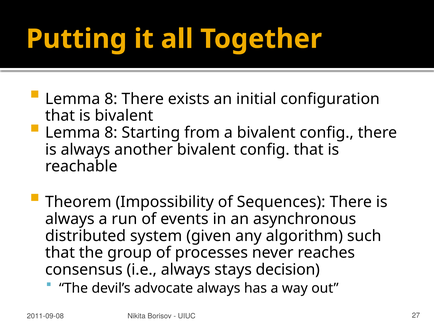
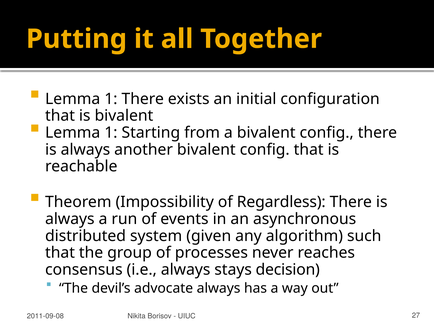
8 at (111, 99): 8 -> 1
8 at (111, 133): 8 -> 1
Sequences: Sequences -> Regardless
